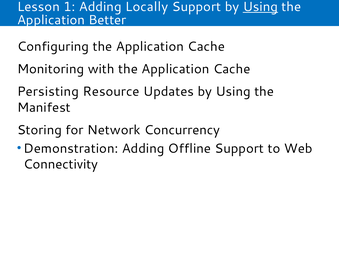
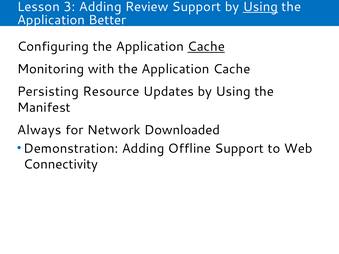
1: 1 -> 3
Locally: Locally -> Review
Cache at (206, 47) underline: none -> present
Storing: Storing -> Always
Concurrency: Concurrency -> Downloaded
